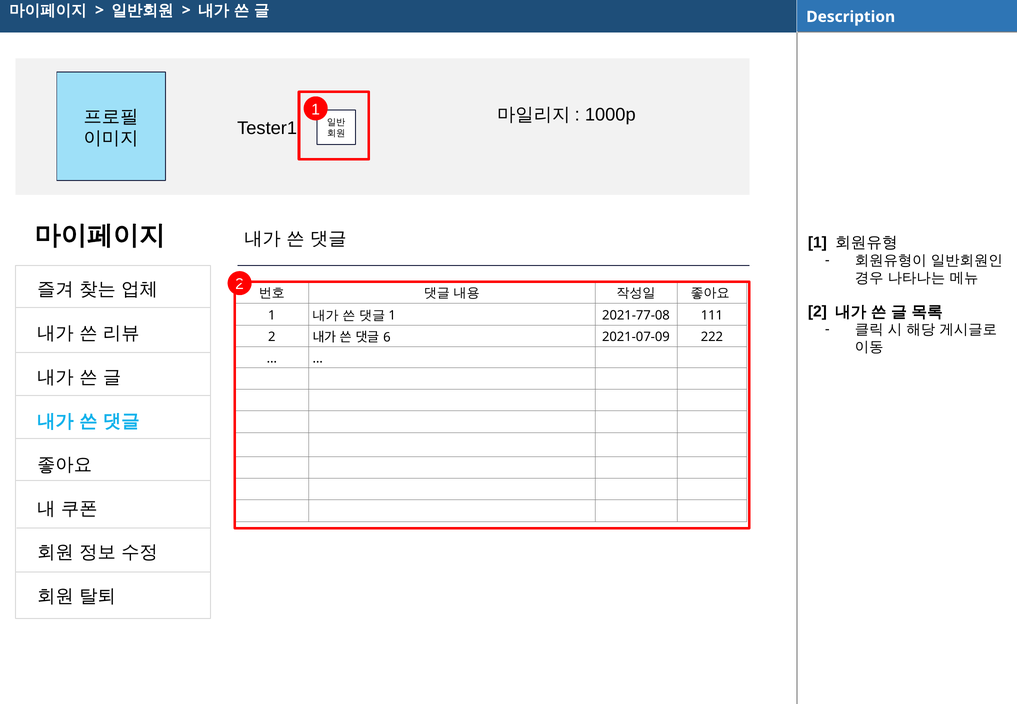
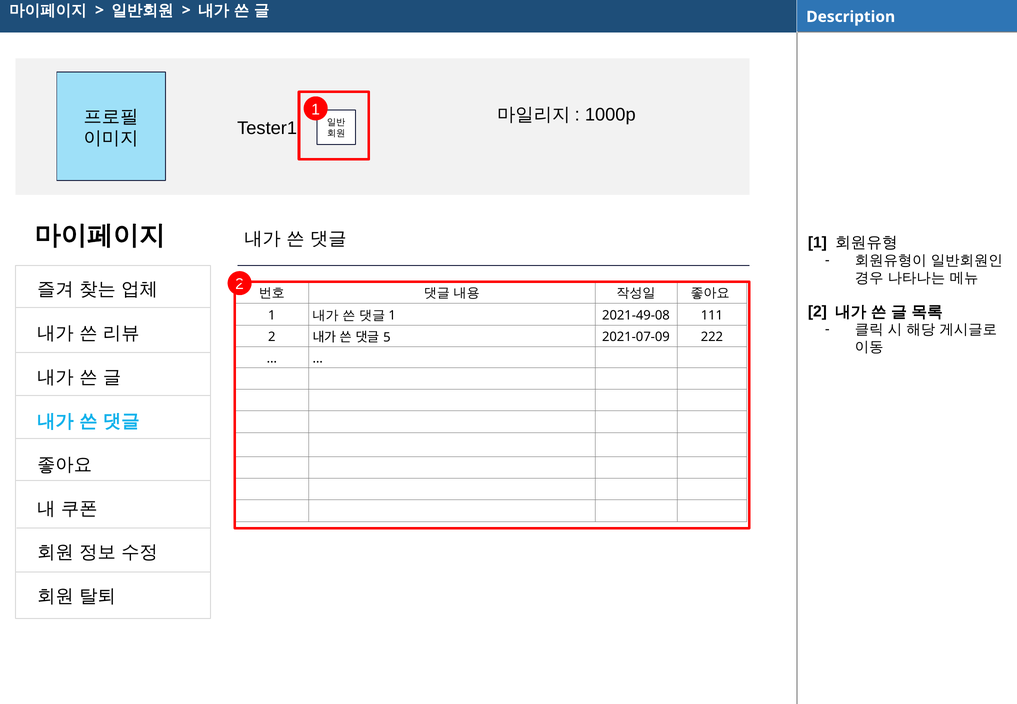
2021-77-08: 2021-77-08 -> 2021-49-08
6: 6 -> 5
